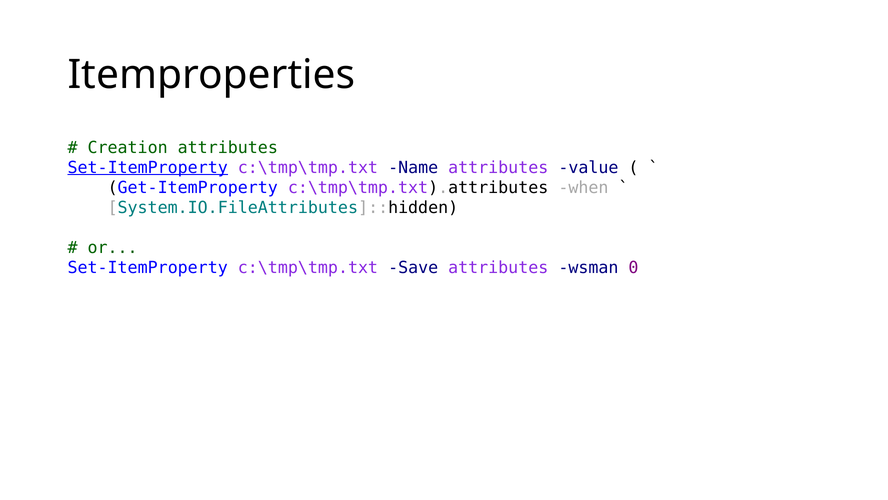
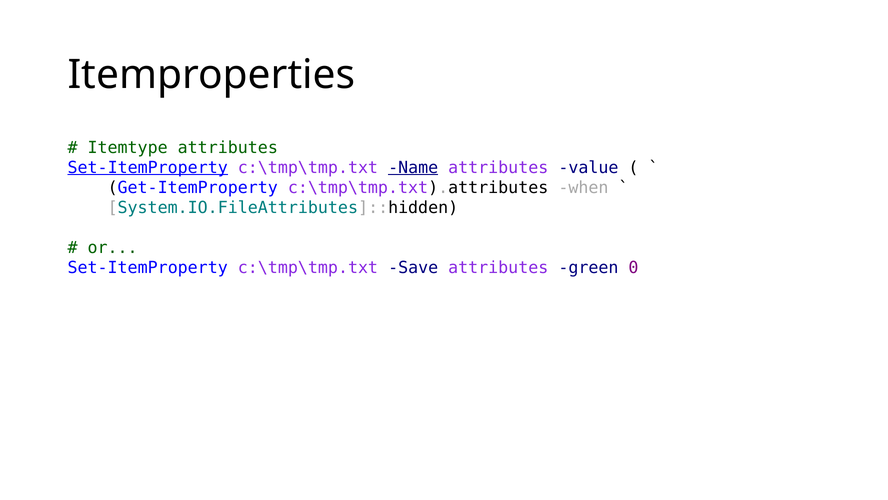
Creation: Creation -> Itemtype
Name underline: none -> present
wsman: wsman -> green
